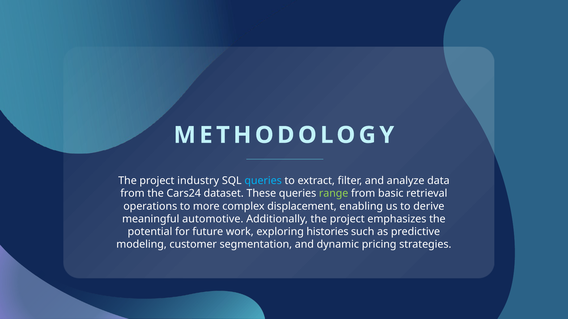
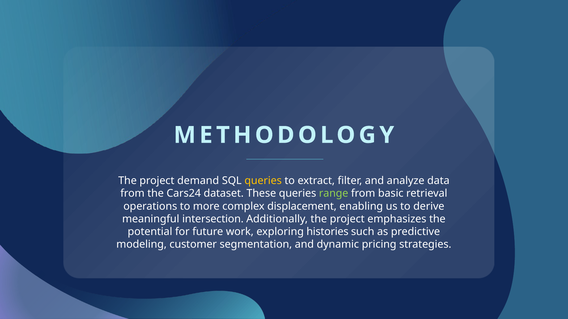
industry: industry -> demand
queries at (263, 181) colour: light blue -> yellow
automotive: automotive -> intersection
